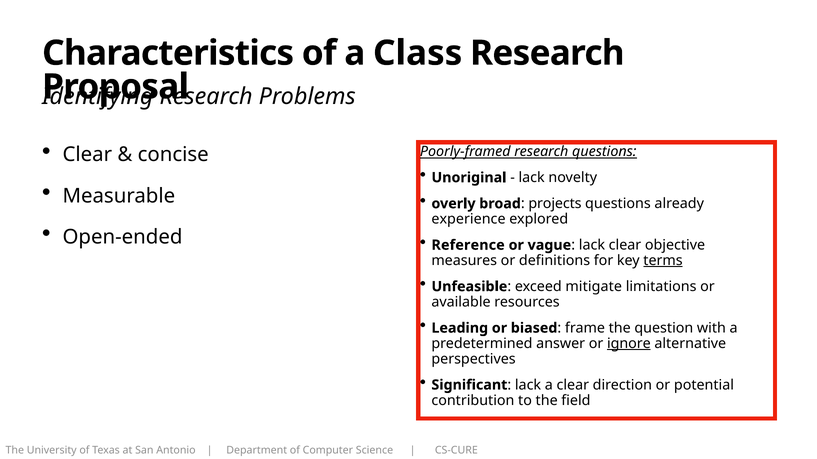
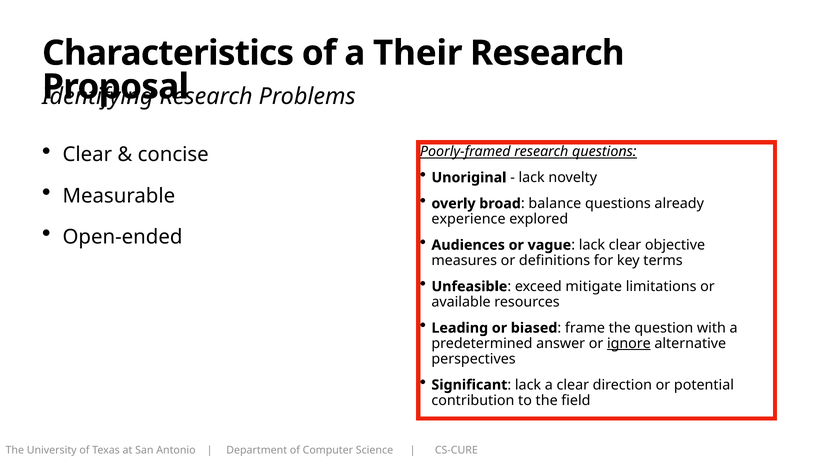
Class: Class -> Their
projects: projects -> balance
Reference: Reference -> Audiences
terms underline: present -> none
